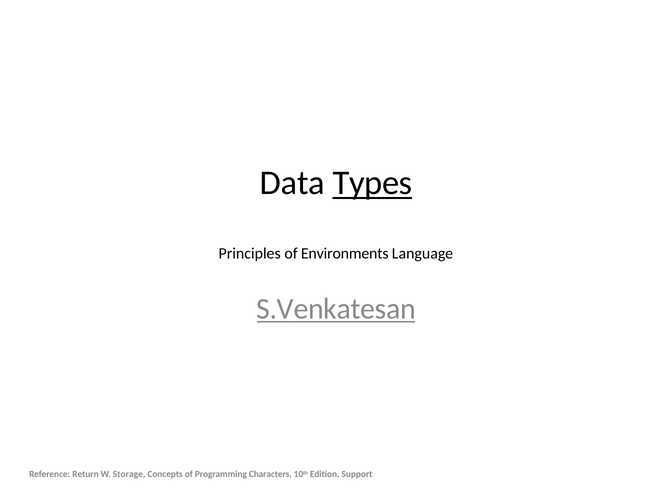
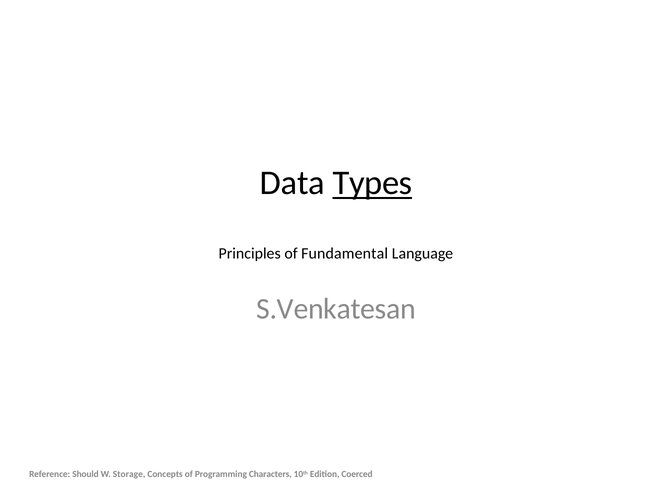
Environments: Environments -> Fundamental
S.Venkatesan underline: present -> none
Return: Return -> Should
Support: Support -> Coerced
